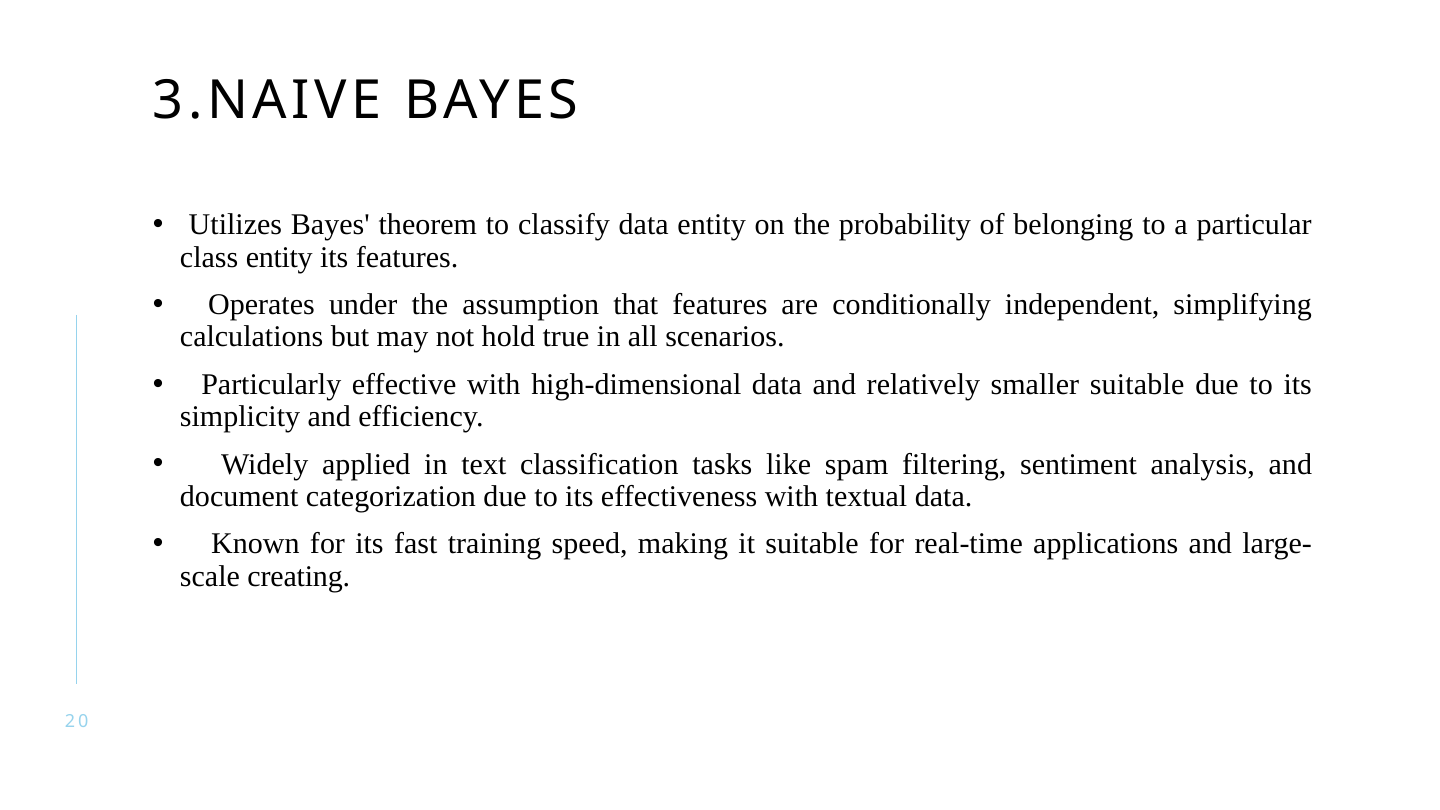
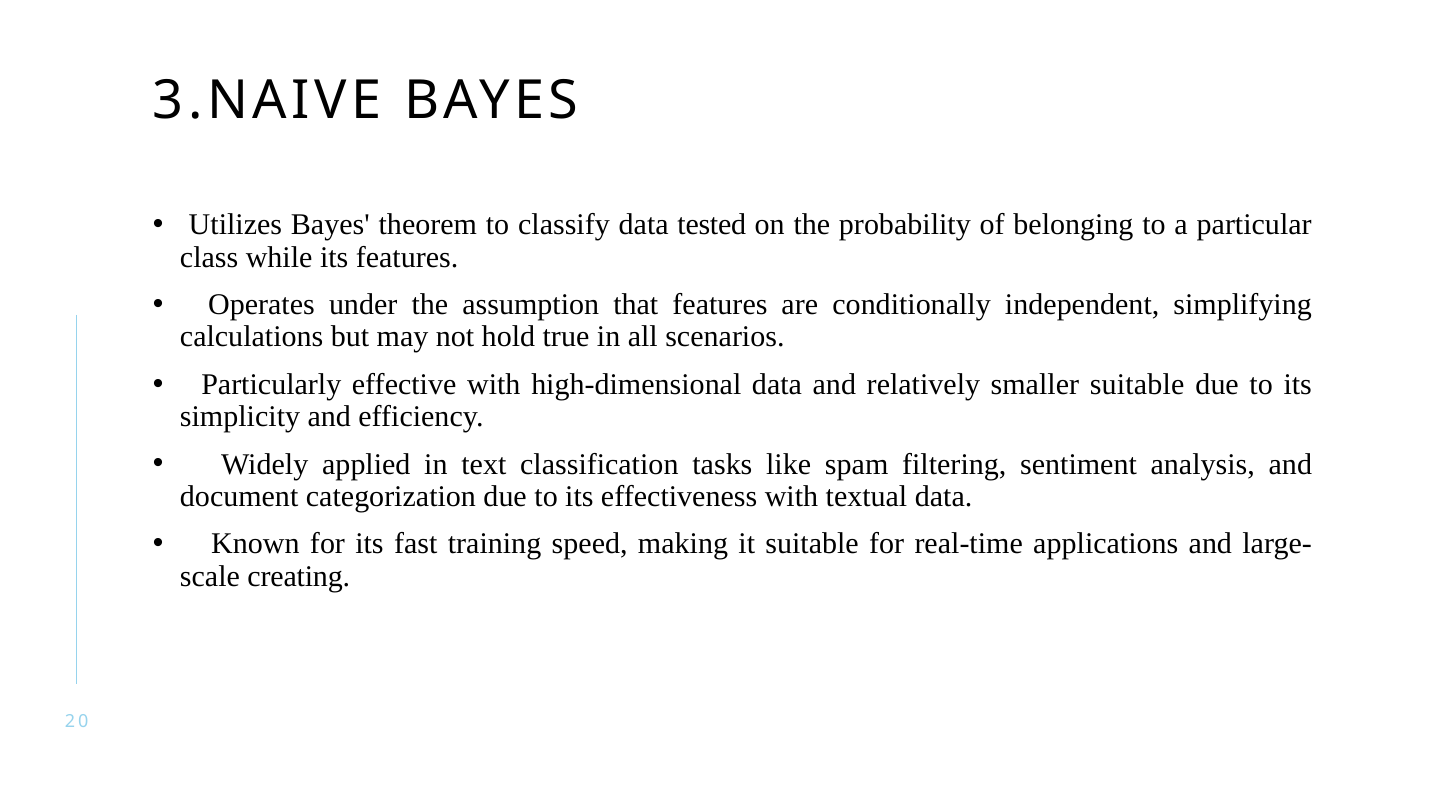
data entity: entity -> tested
class entity: entity -> while
